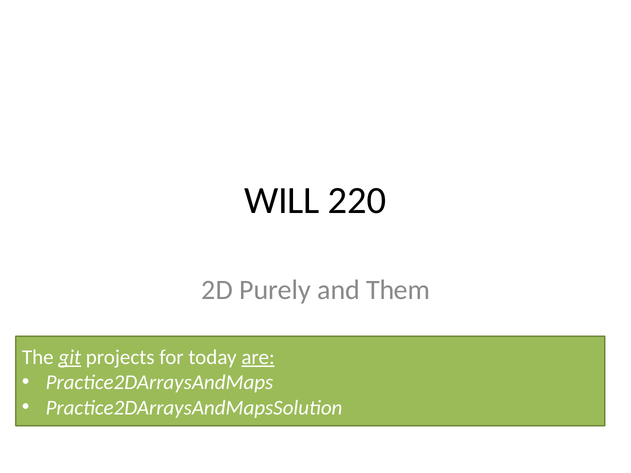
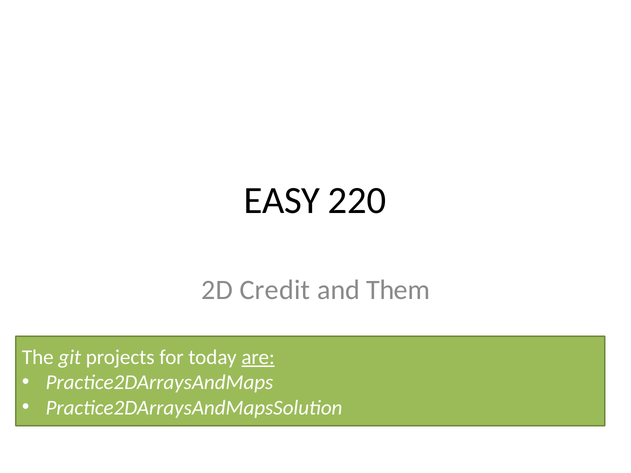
WILL: WILL -> EASY
Purely: Purely -> Credit
git underline: present -> none
